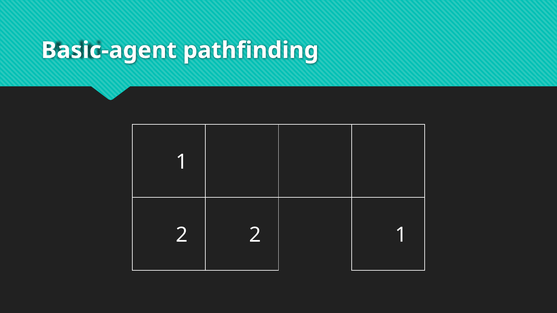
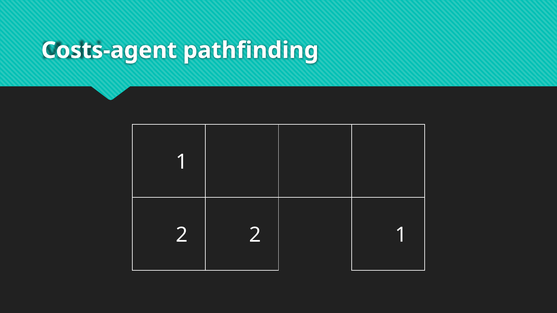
Basic-agent: Basic-agent -> Costs-agent
